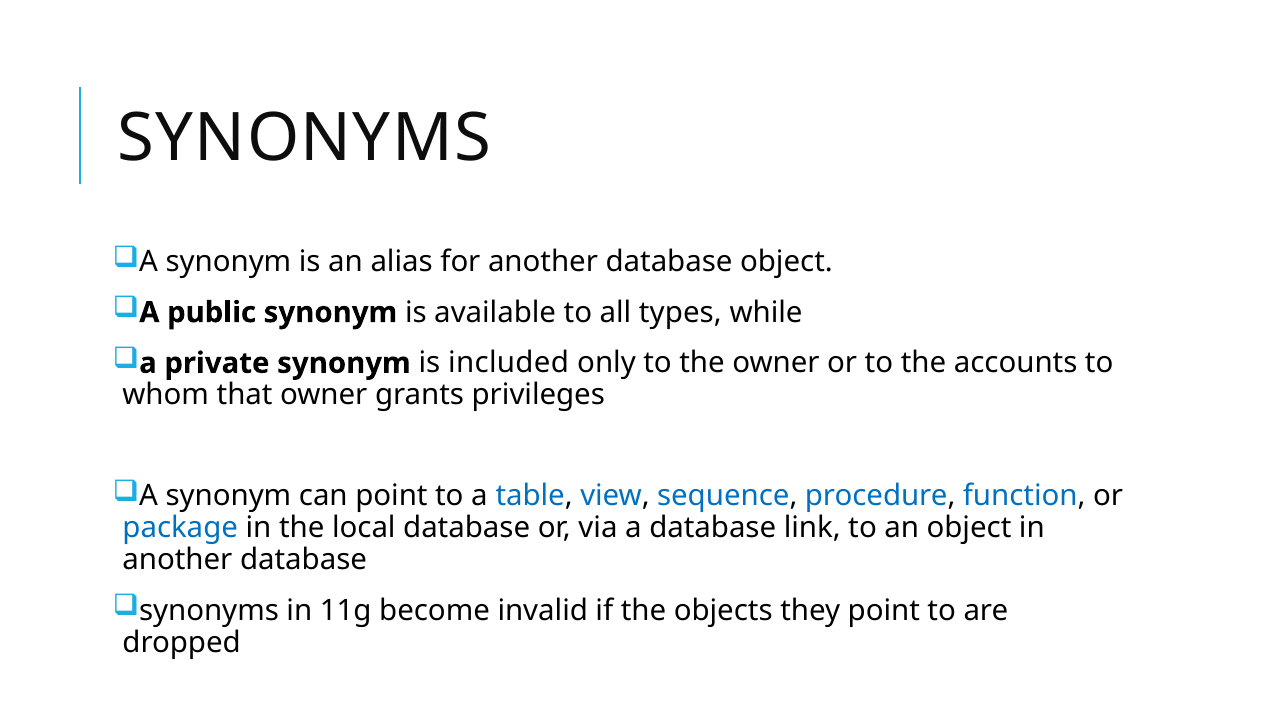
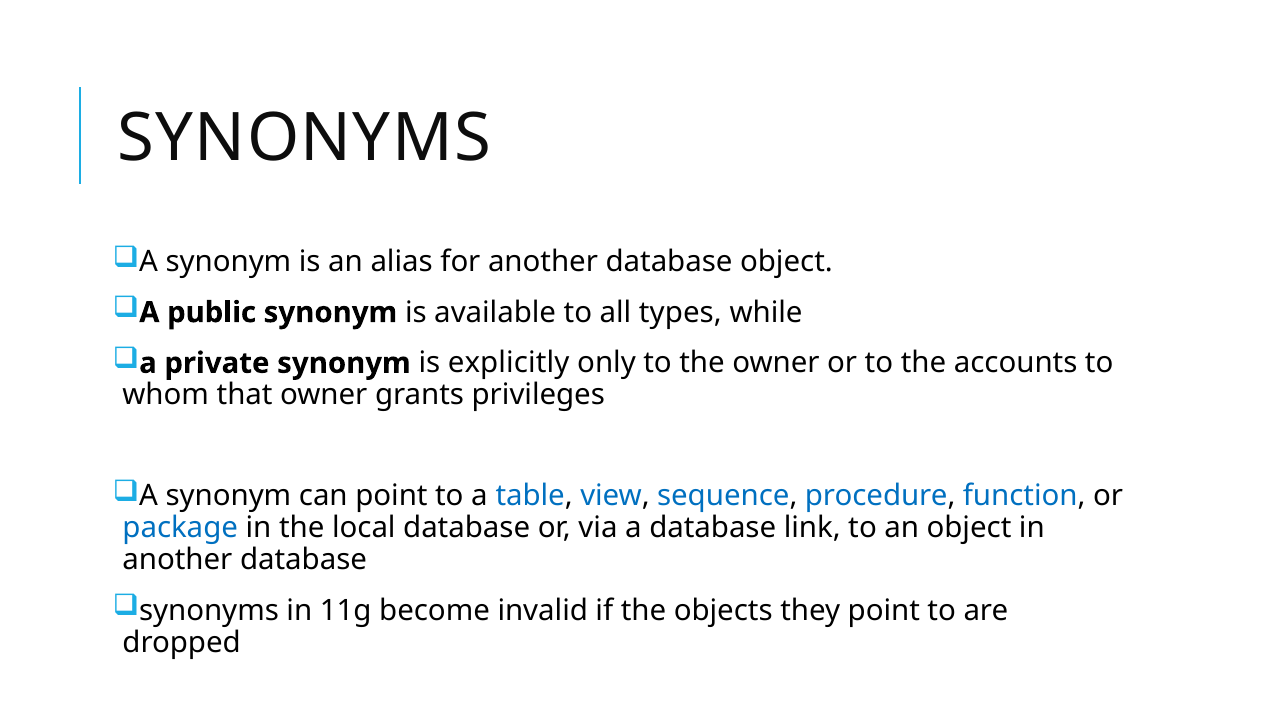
included: included -> explicitly
